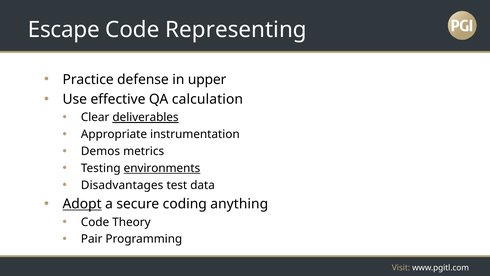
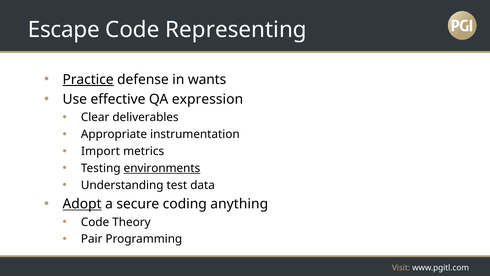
Practice underline: none -> present
upper: upper -> wants
calculation: calculation -> expression
deliverables underline: present -> none
Demos: Demos -> Import
Disadvantages: Disadvantages -> Understanding
